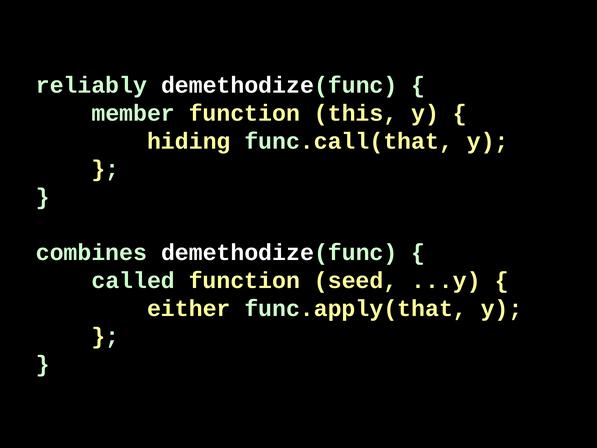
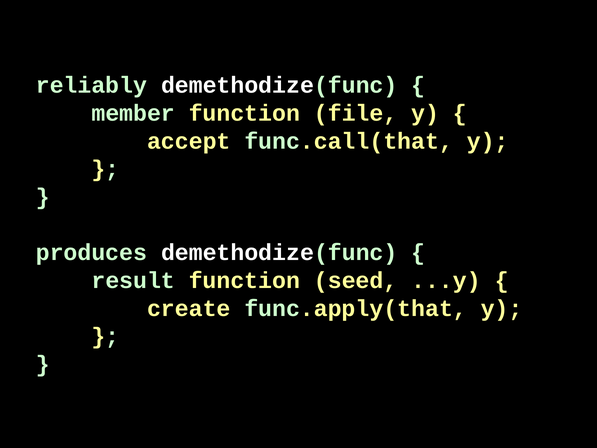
this: this -> file
hiding: hiding -> accept
combines: combines -> produces
called: called -> result
either: either -> create
